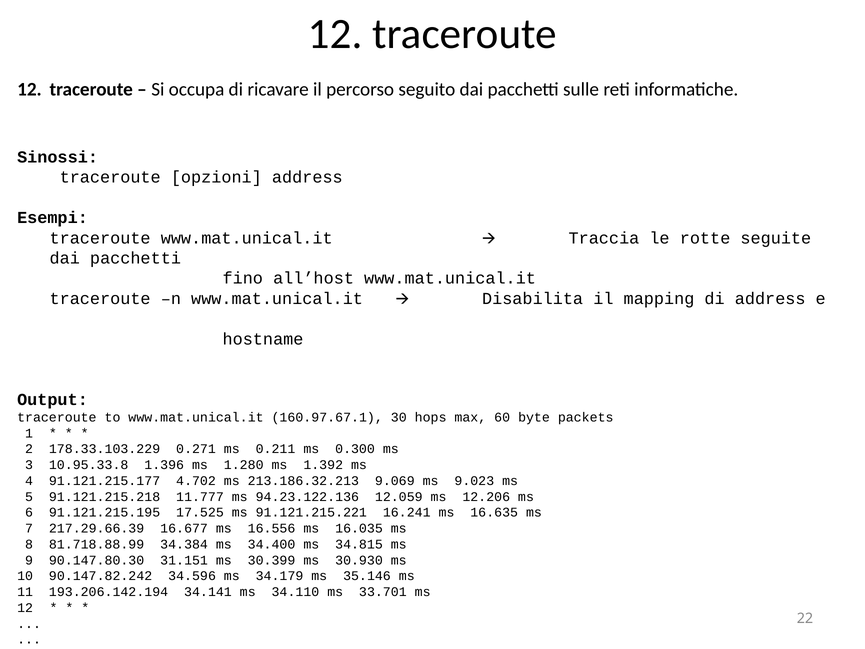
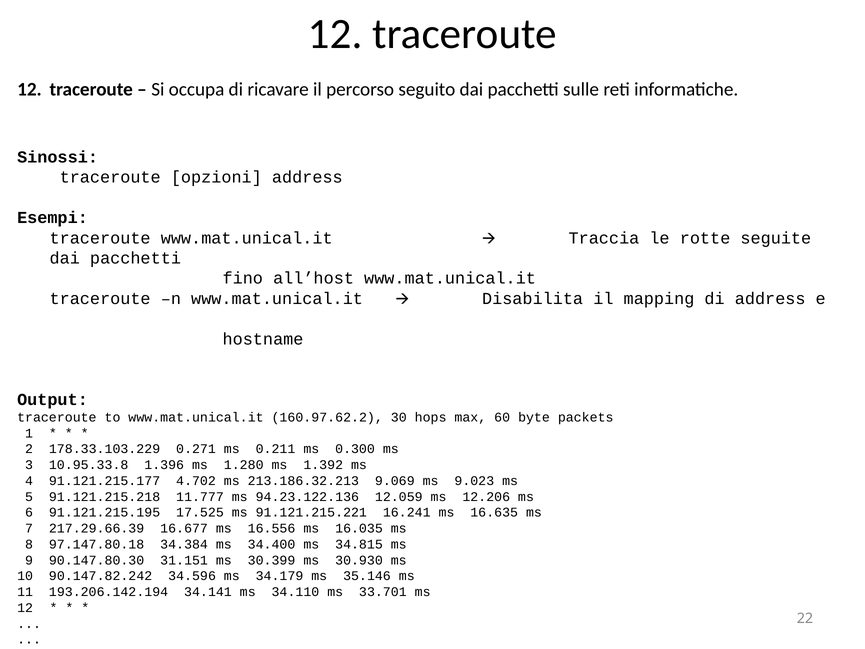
160.97.67.1: 160.97.67.1 -> 160.97.62.2
81.718.88.99: 81.718.88.99 -> 97.147.80.18
